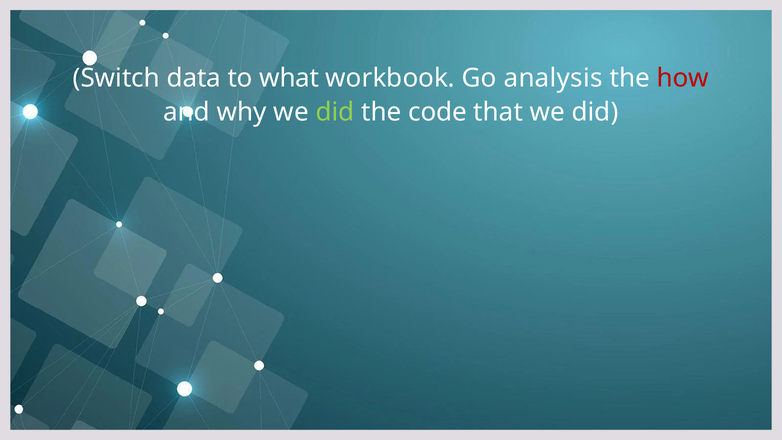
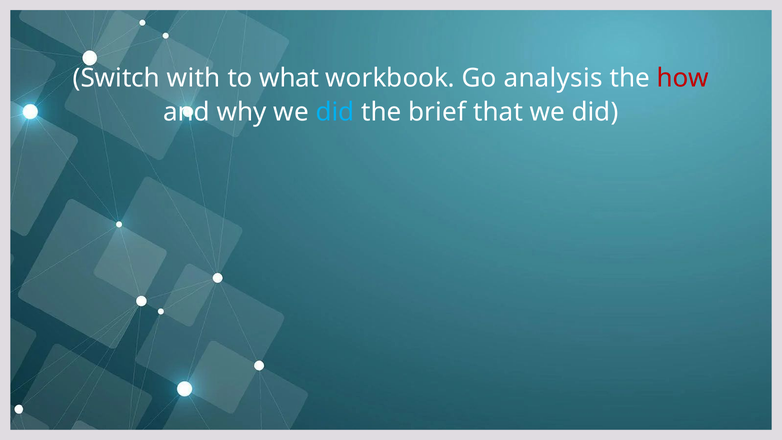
data: data -> with
did at (335, 112) colour: light green -> light blue
code: code -> brief
